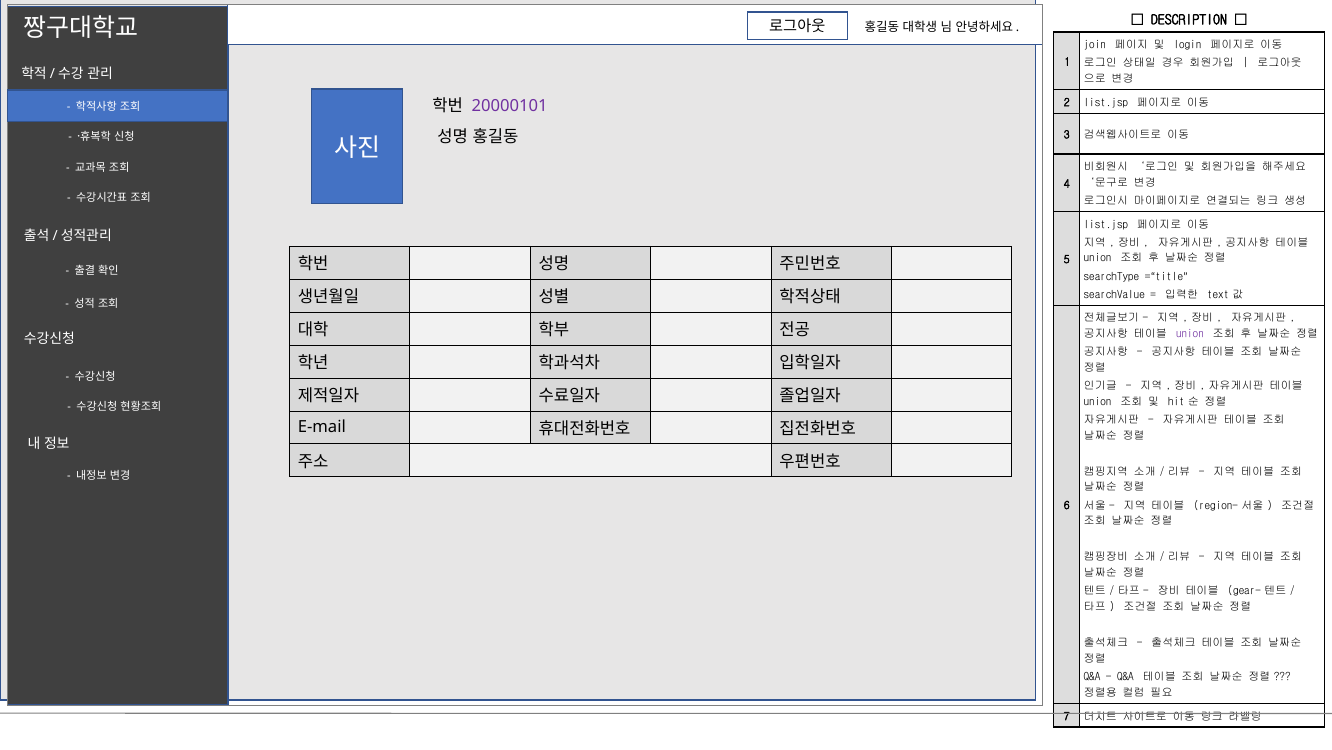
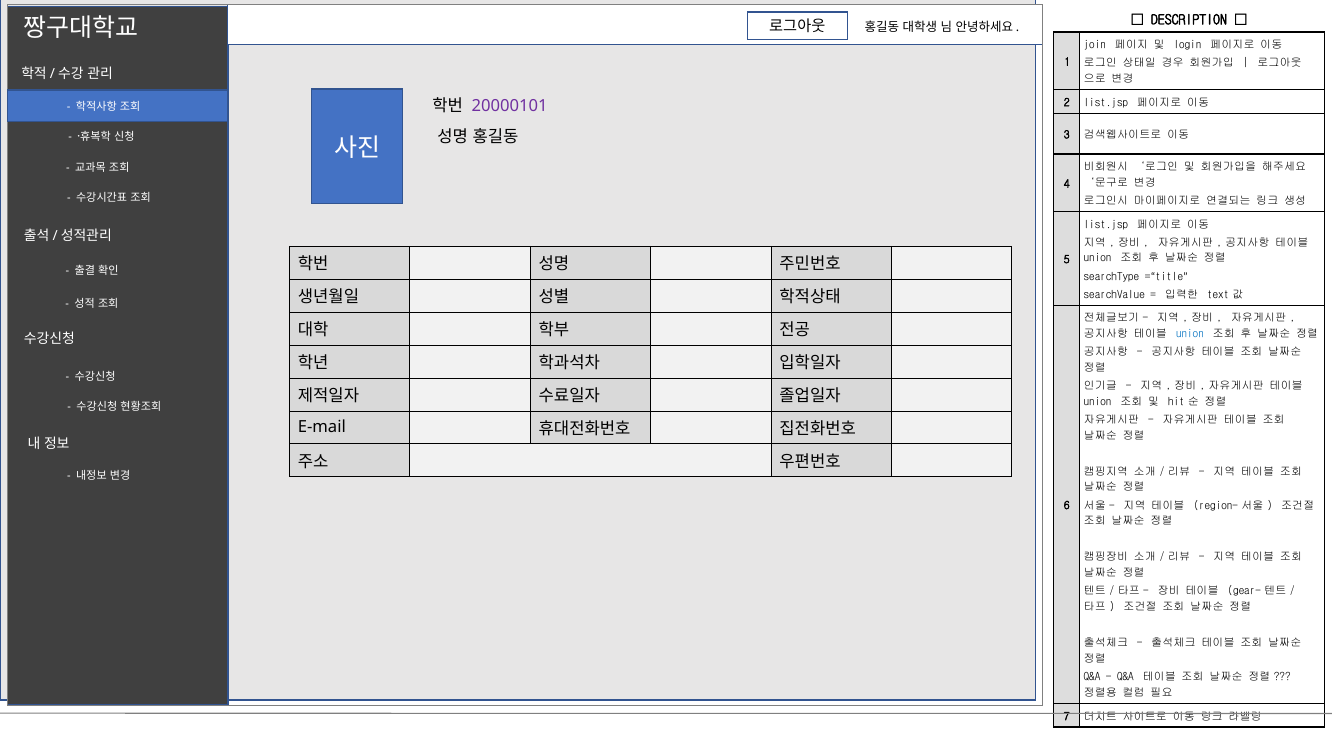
union at (1190, 334) colour: purple -> blue
